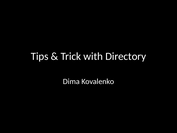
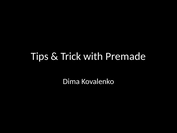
Directory: Directory -> Premade
